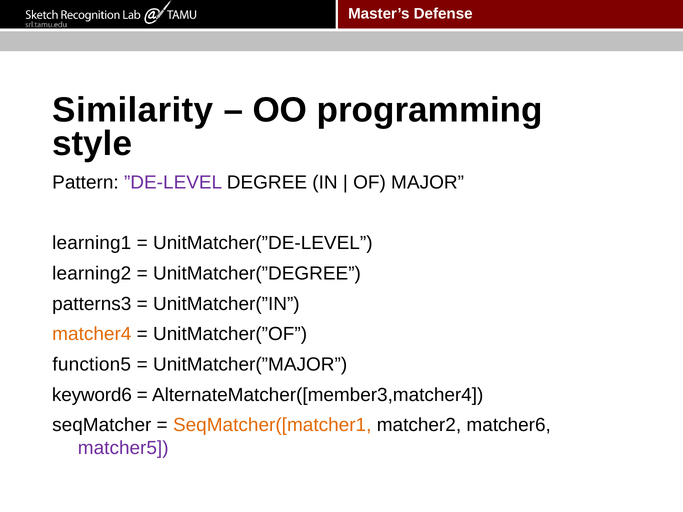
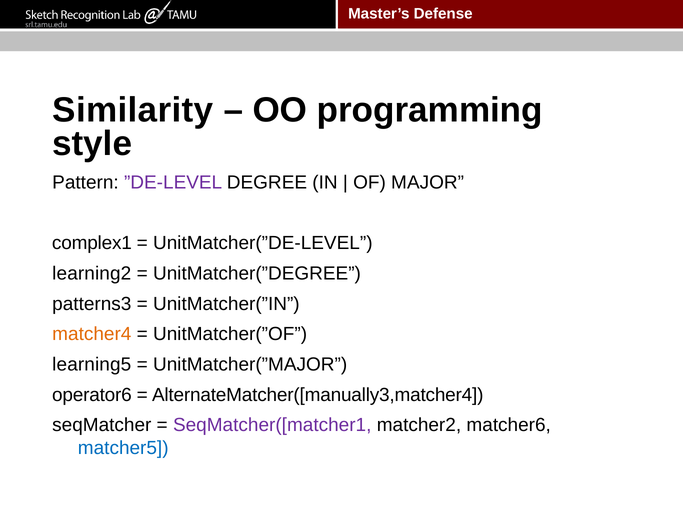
learning1: learning1 -> complex1
function5: function5 -> learning5
keyword6: keyword6 -> operator6
AlternateMatcher([member3,matcher4: AlternateMatcher([member3,matcher4 -> AlternateMatcher([manually3,matcher4
SeqMatcher([matcher1 colour: orange -> purple
matcher5 colour: purple -> blue
